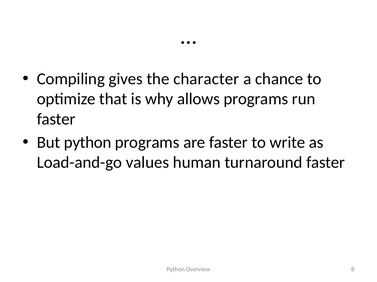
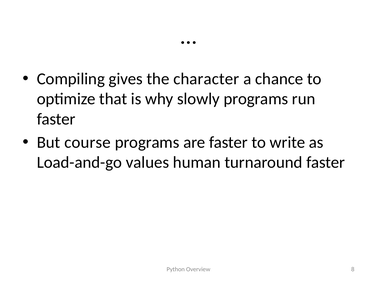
allows: allows -> slowly
But python: python -> course
